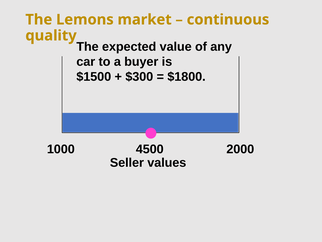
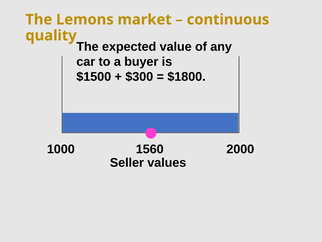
4500: 4500 -> 1560
